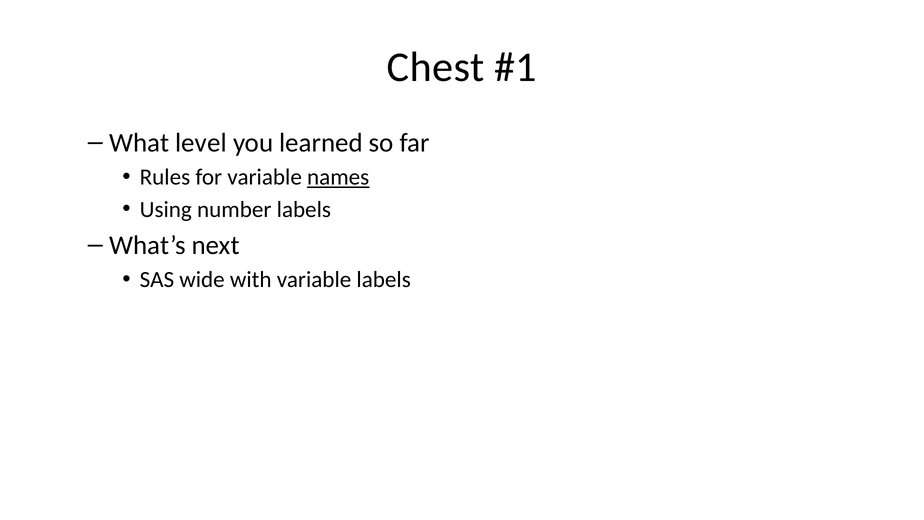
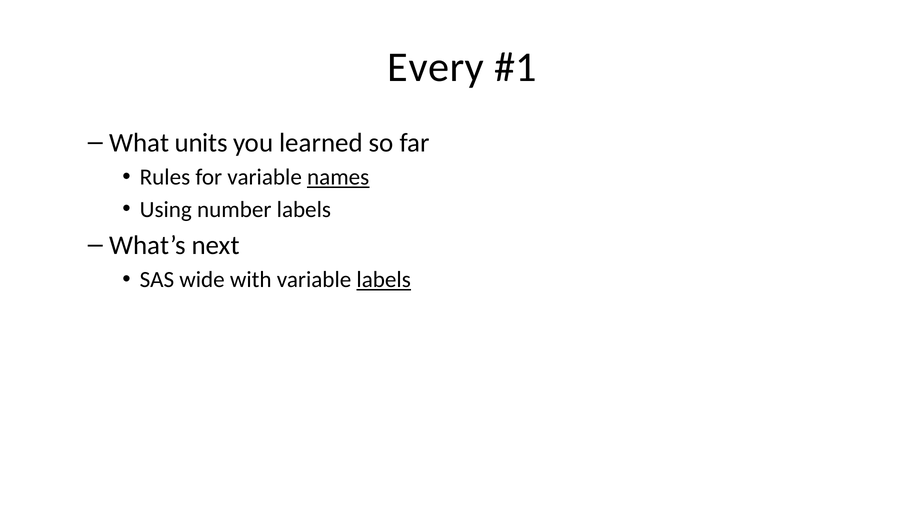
Chest: Chest -> Every
level: level -> units
labels at (384, 280) underline: none -> present
